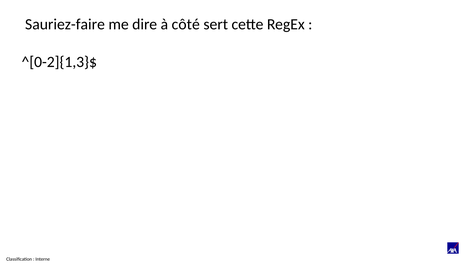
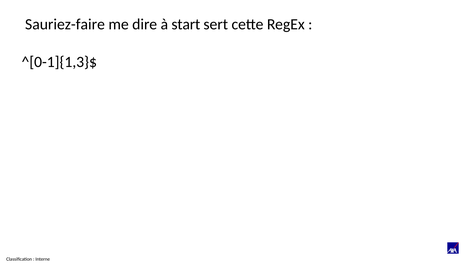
côté: côté -> start
^[0-2]{1,3}$: ^[0-2]{1,3}$ -> ^[0-1]{1,3}$
